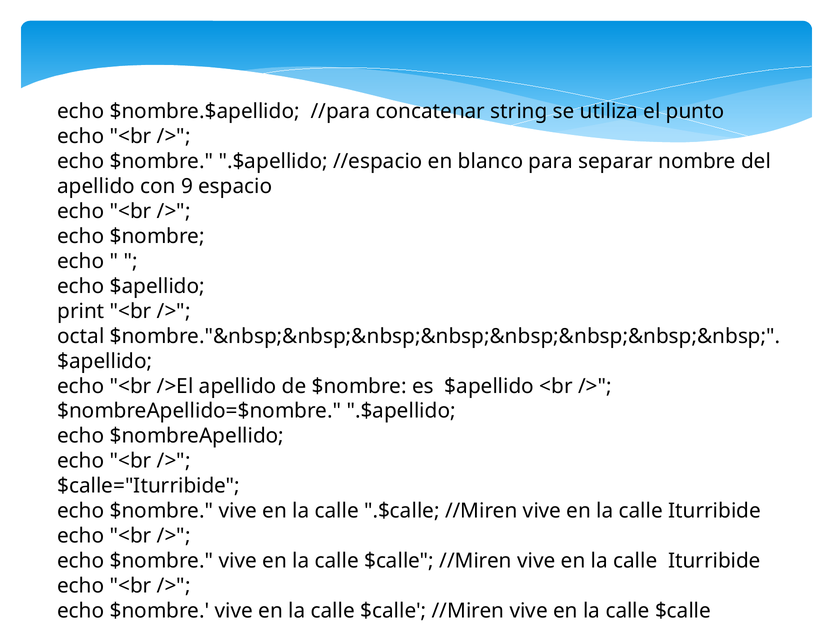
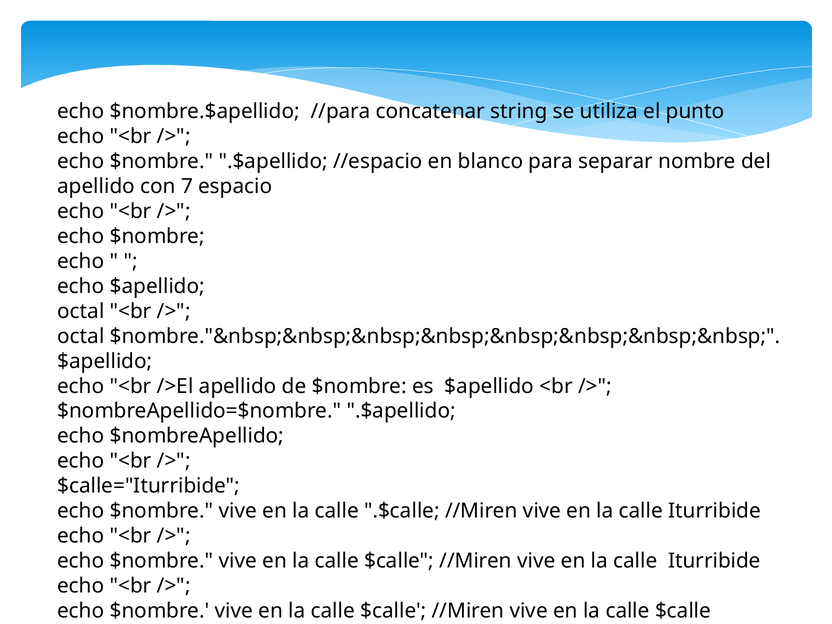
9: 9 -> 7
print at (81, 311): print -> octal
